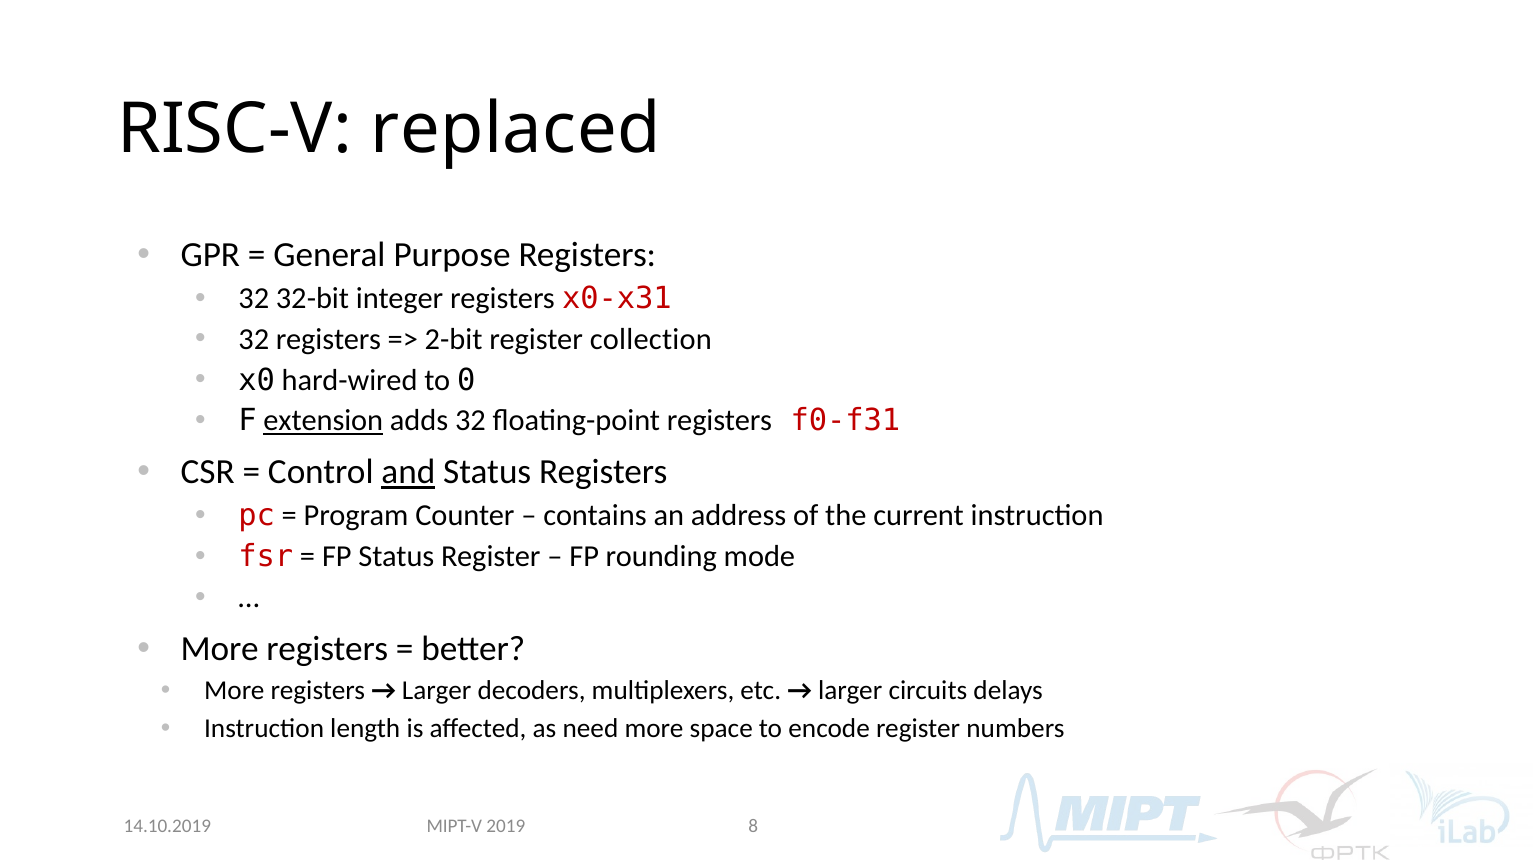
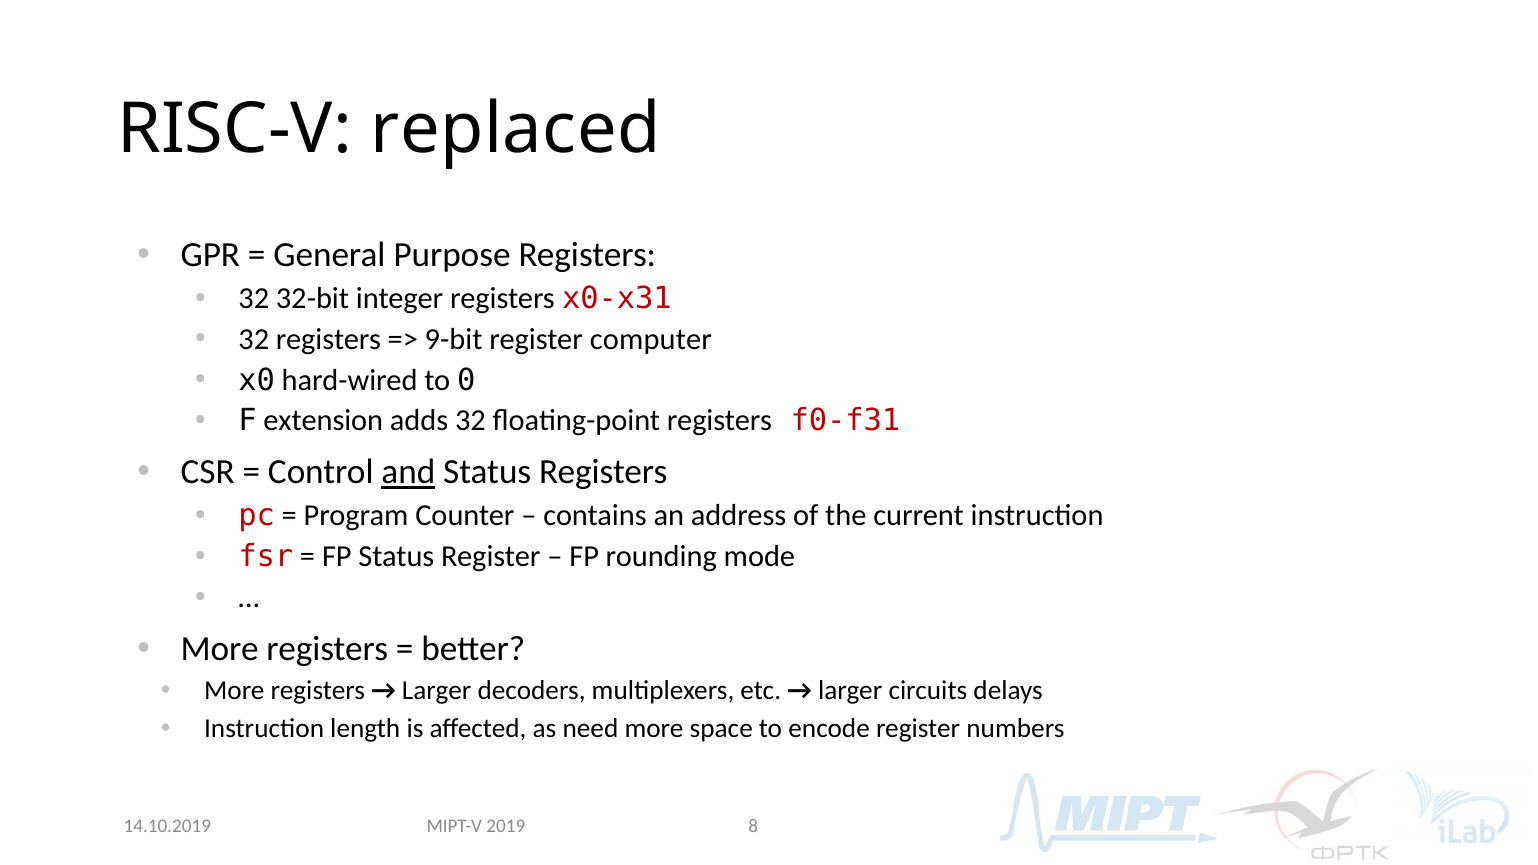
2-bit: 2-bit -> 9-bit
collection: collection -> computer
extension underline: present -> none
